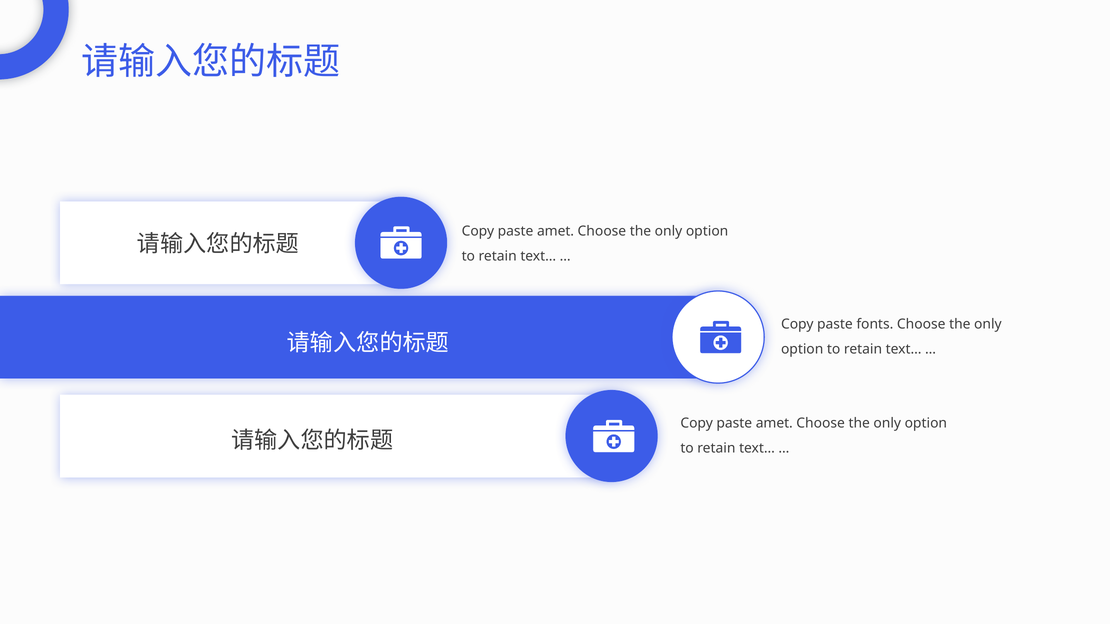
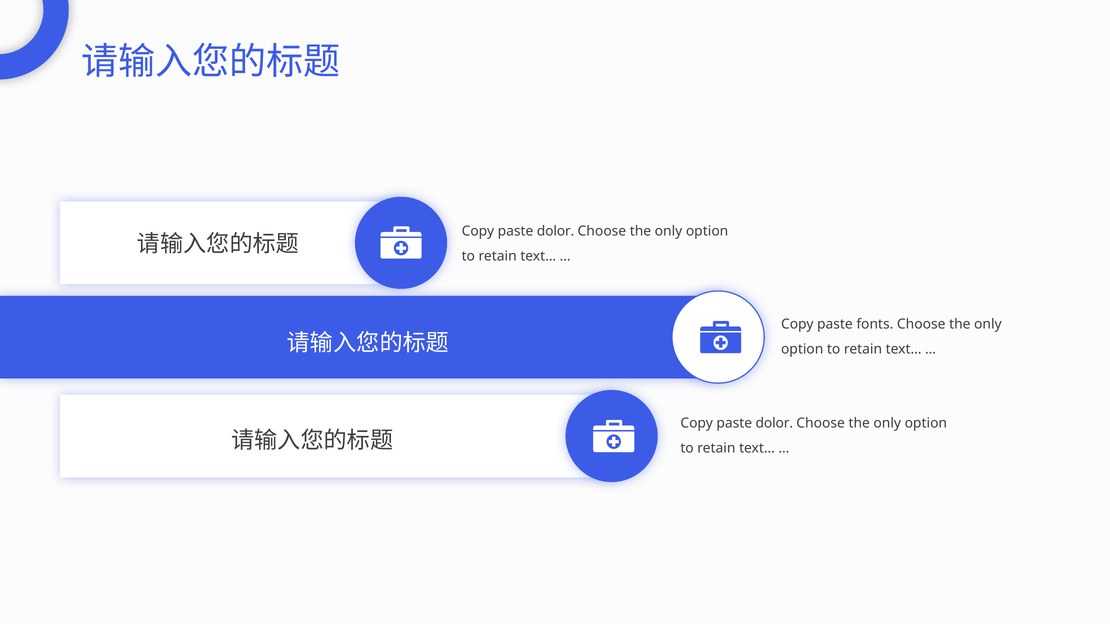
amet at (556, 231): amet -> dolor
amet at (774, 424): amet -> dolor
